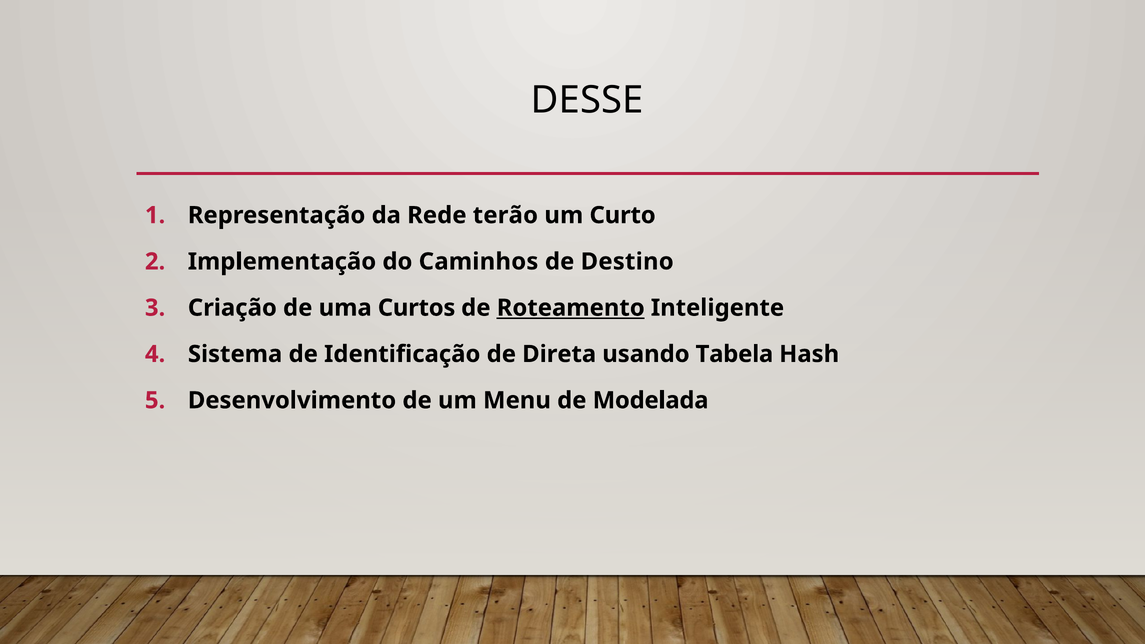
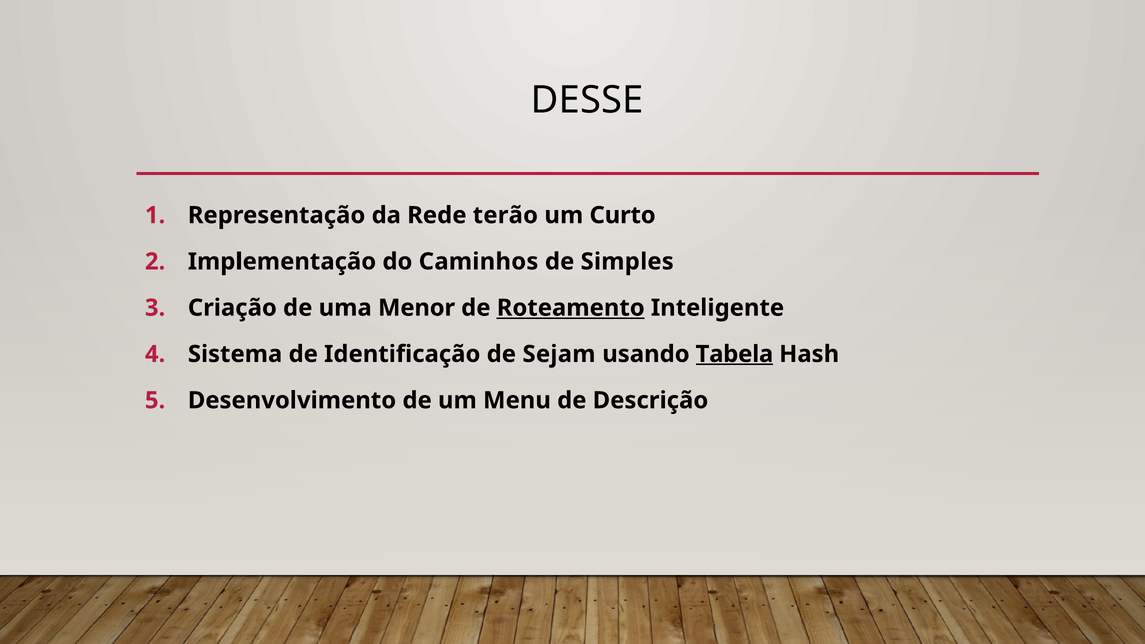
Destino: Destino -> Simples
Curtos: Curtos -> Menor
Direta: Direta -> Sejam
Tabela underline: none -> present
Modelada: Modelada -> Descrição
